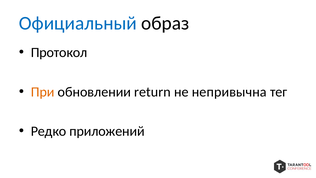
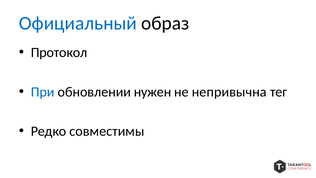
При colour: orange -> blue
return: return -> нужен
приложений: приложений -> совместимы
